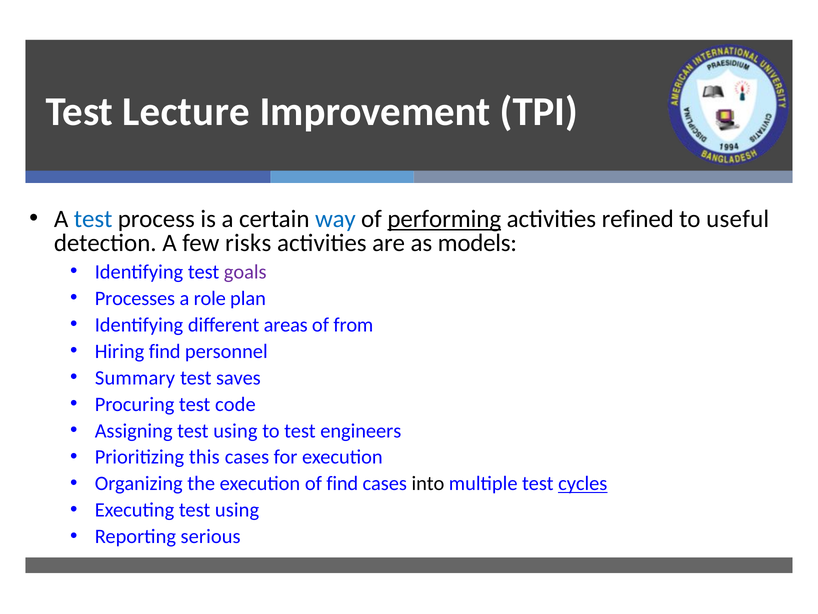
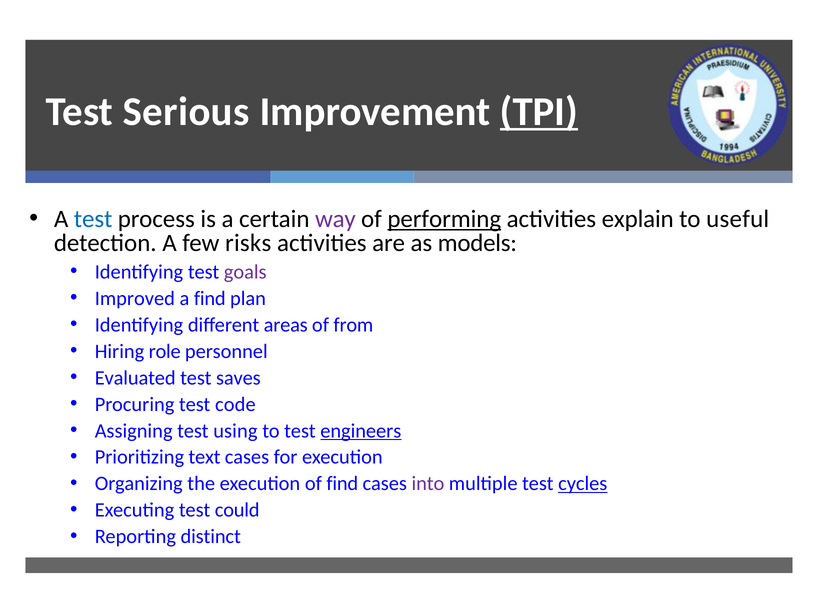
Lecture: Lecture -> Serious
TPI underline: none -> present
way colour: blue -> purple
refined: refined -> explain
Processes: Processes -> Improved
a role: role -> find
Hiring find: find -> role
Summary: Summary -> Evaluated
engineers underline: none -> present
this: this -> text
into colour: black -> purple
Executing test using: using -> could
serious: serious -> distinct
